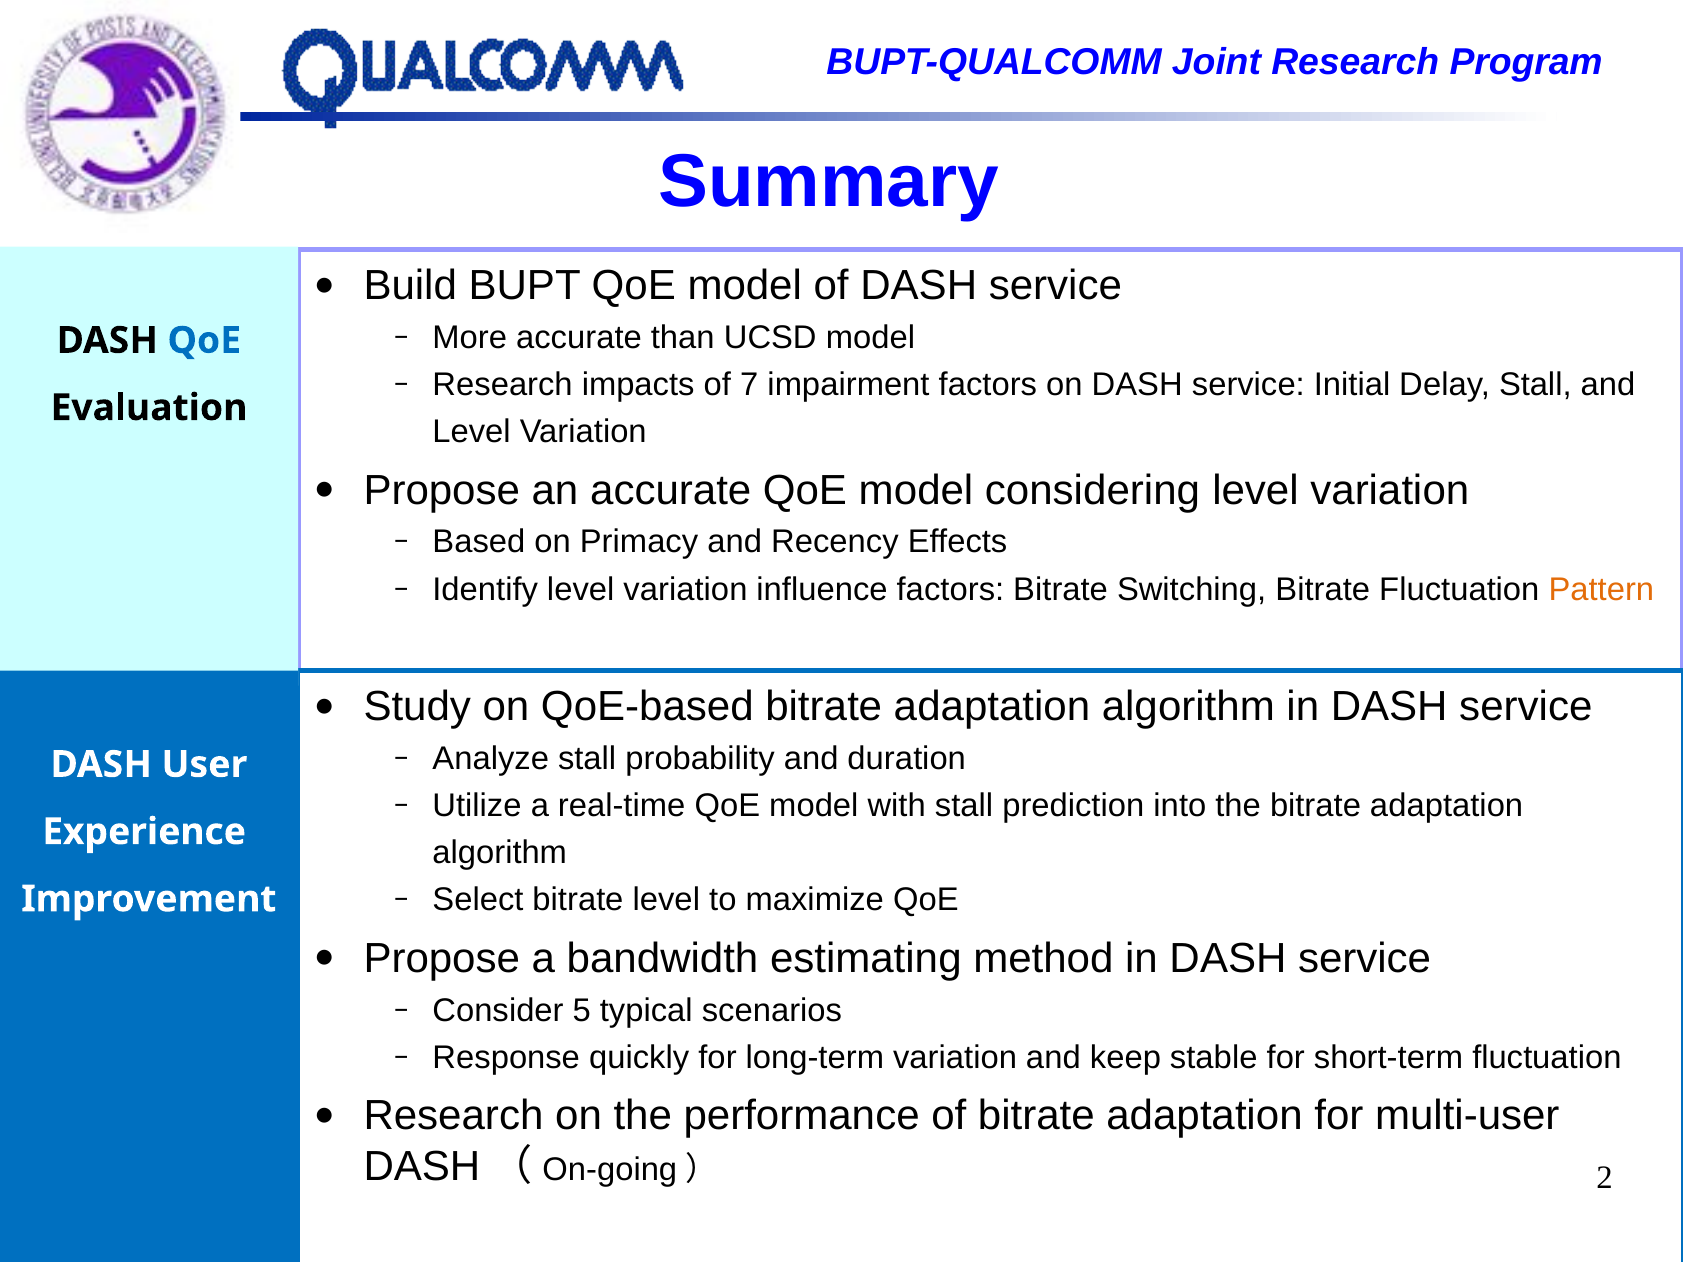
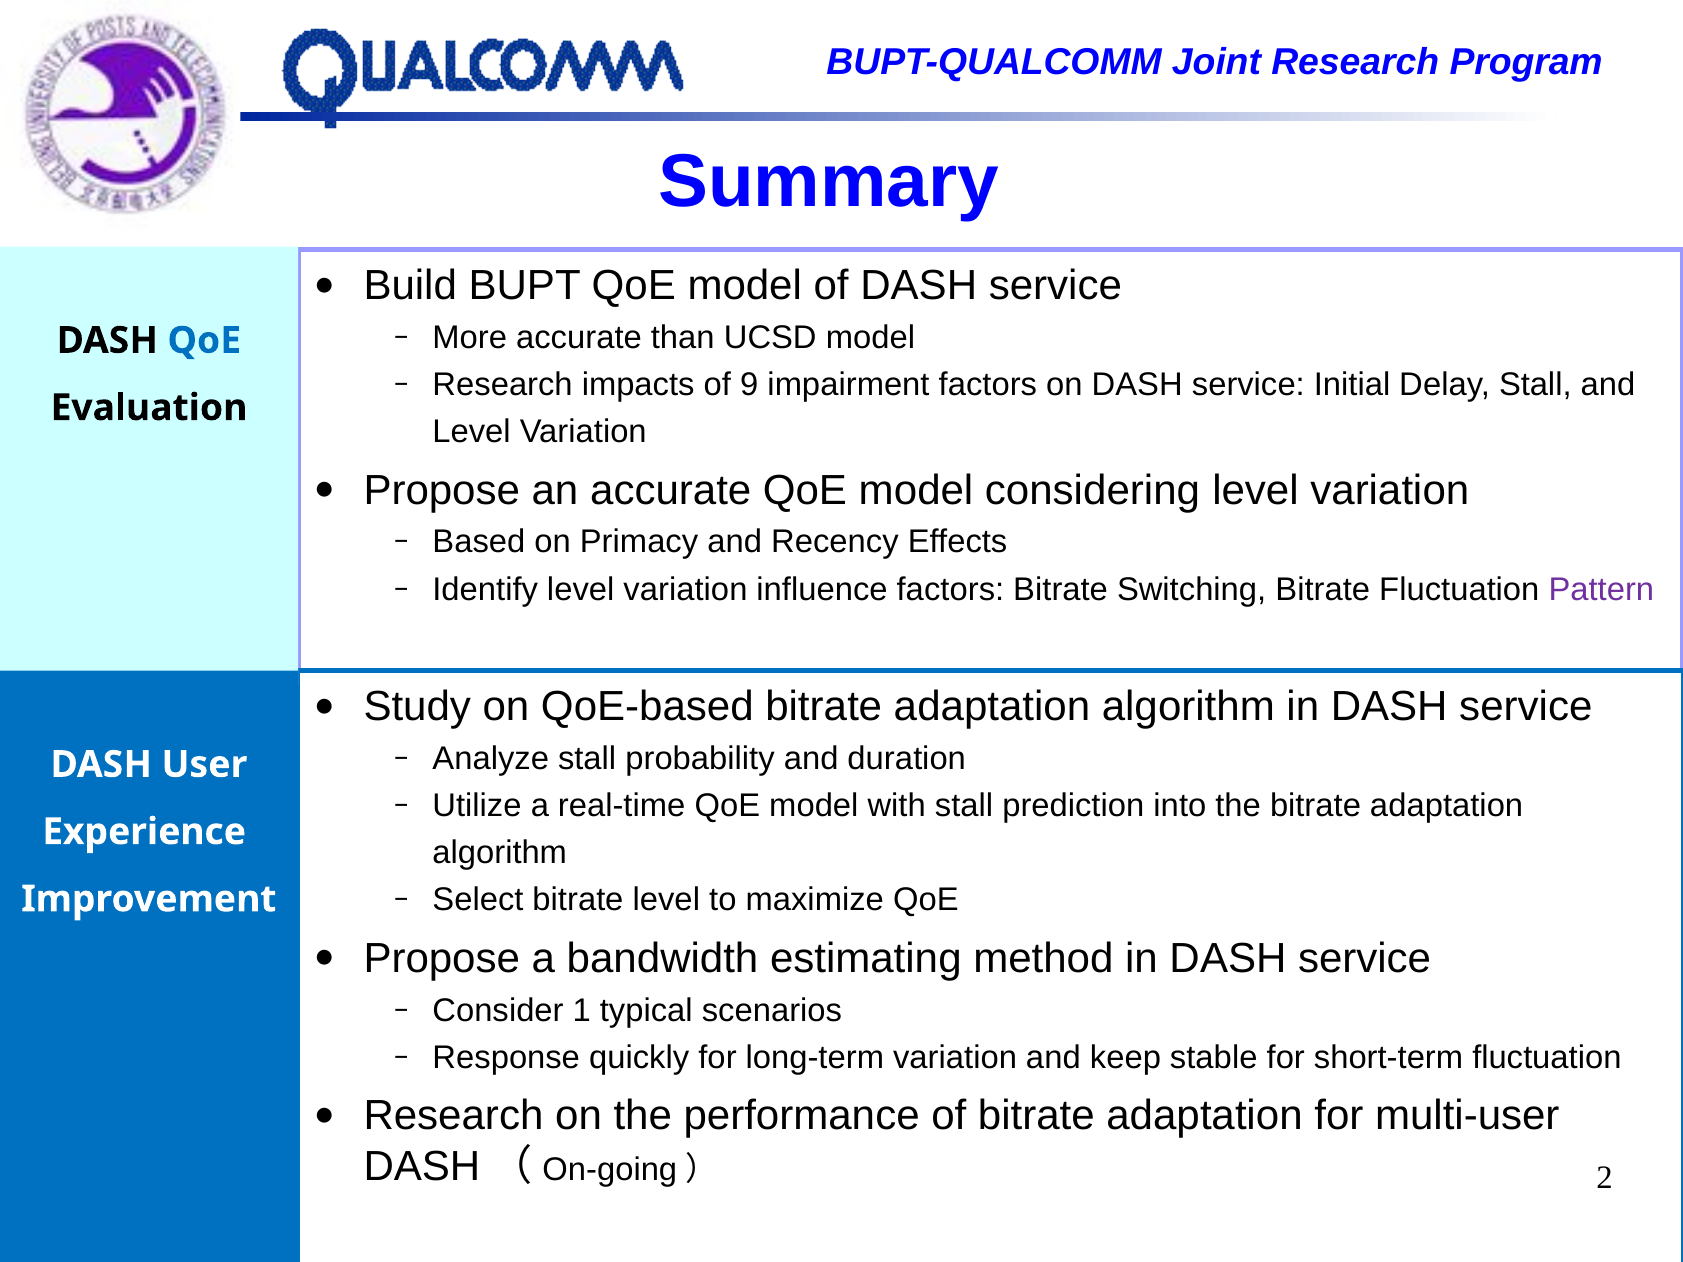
7: 7 -> 9
Pattern colour: orange -> purple
5: 5 -> 1
